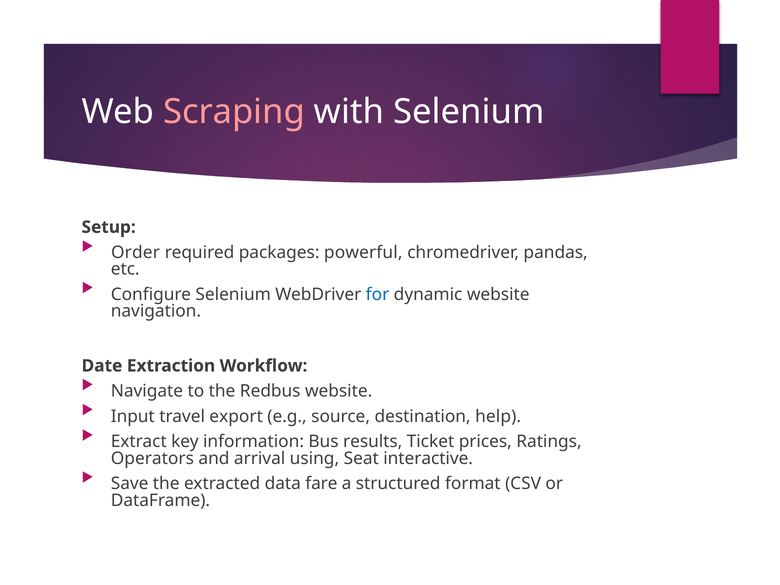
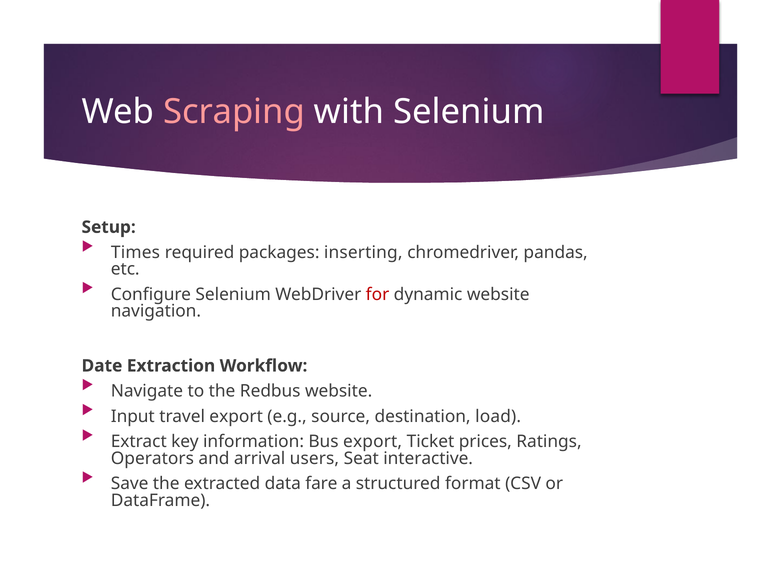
Order: Order -> Times
powerful: powerful -> inserting
for colour: blue -> red
help: help -> load
Bus results: results -> export
using: using -> users
